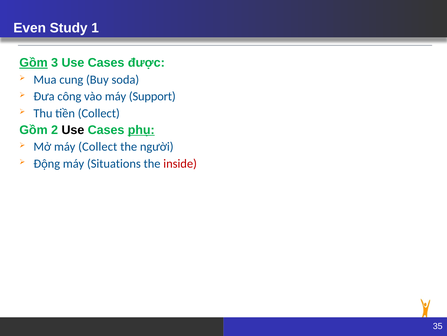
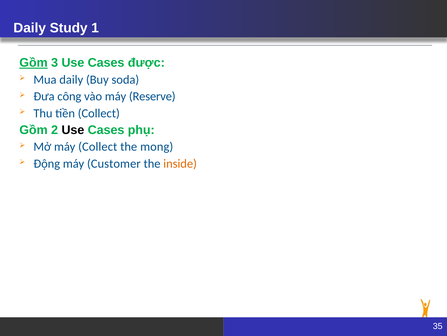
Even at (30, 28): Even -> Daily
Mua cung: cung -> daily
Support: Support -> Reserve
phụ underline: present -> none
người: người -> mong
Situations: Situations -> Customer
inside colour: red -> orange
